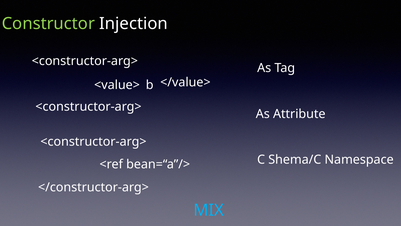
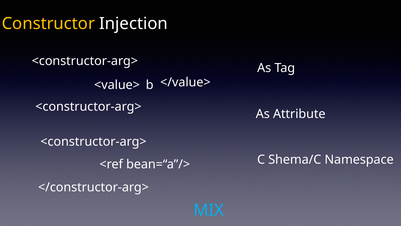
Constructor colour: light green -> yellow
